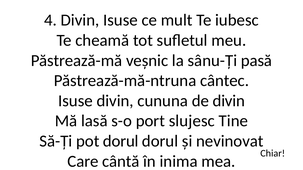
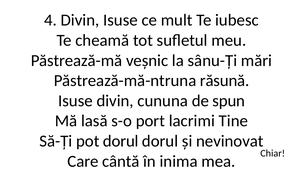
pasă: pasă -> mări
cântec: cântec -> răsună
de divin: divin -> spun
slujesc: slujesc -> lacrimi
